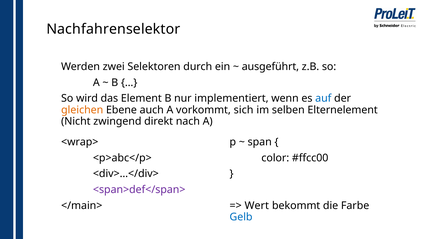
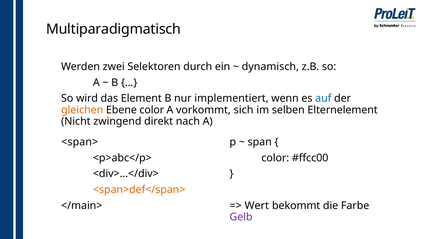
Nachfahrenselektor: Nachfahrenselektor -> Multiparadigmatisch
ausgeführt: ausgeführt -> dynamisch
Ebene auch: auch -> color
<wrap>: <wrap> -> <span>
<span>def</span> colour: purple -> orange
Gelb colour: blue -> purple
